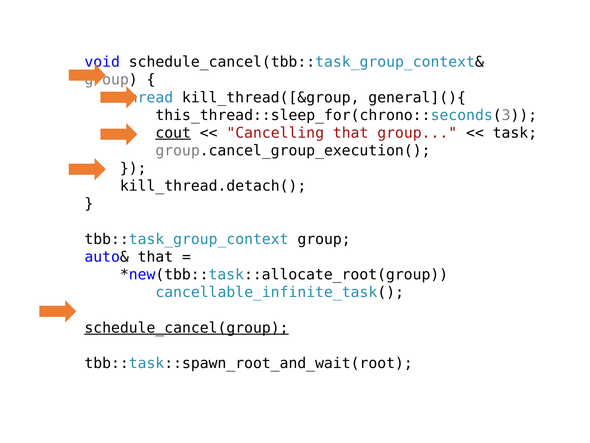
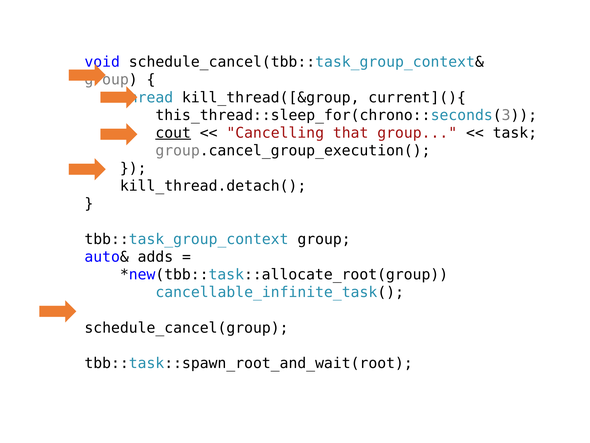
general](){: general](){ -> current](){
auto& that: that -> adds
schedule_cancel(group underline: present -> none
